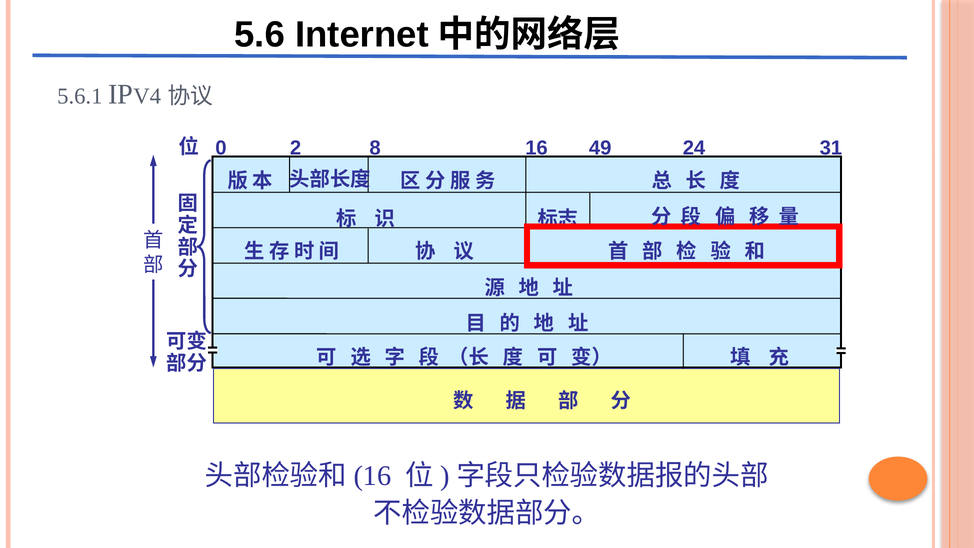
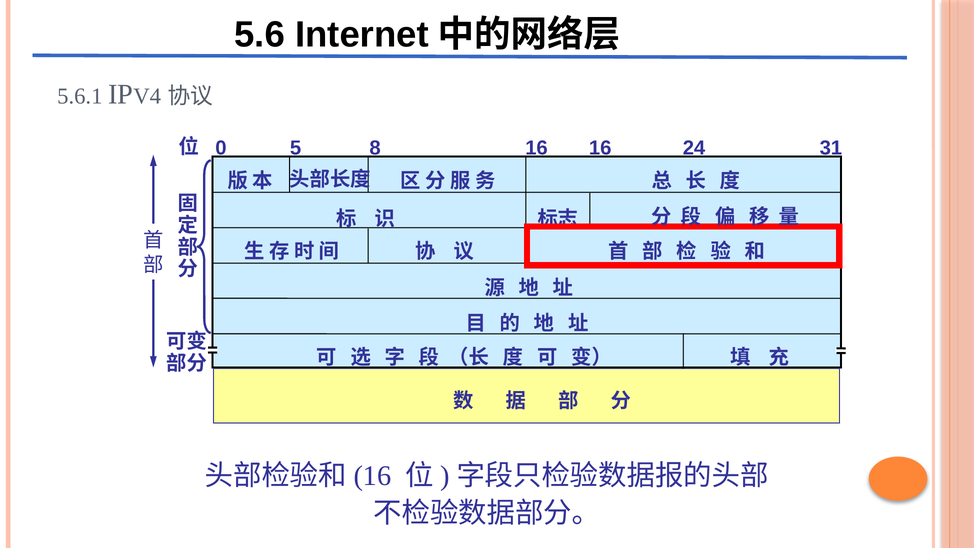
2: 2 -> 5
16 49: 49 -> 16
